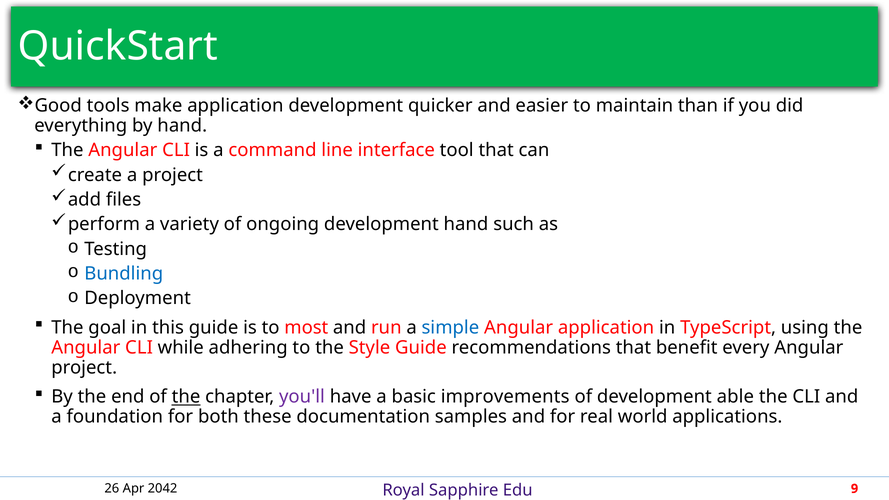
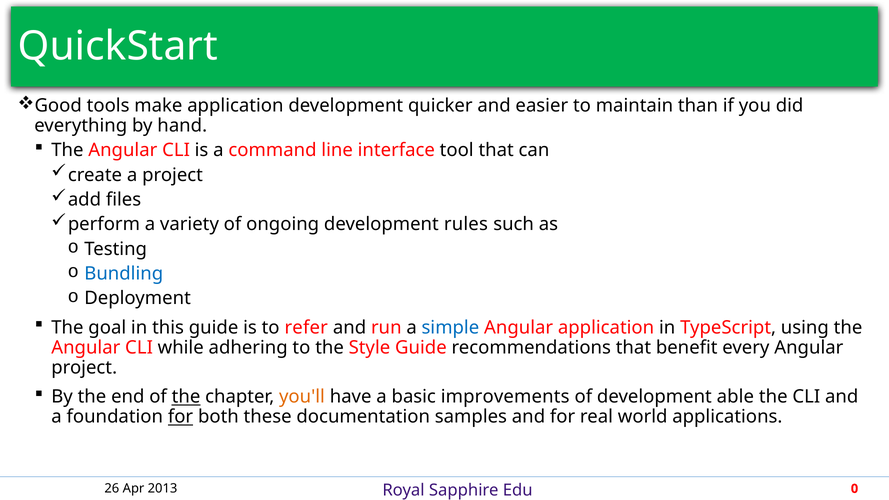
development hand: hand -> rules
most: most -> refer
you'll colour: purple -> orange
for at (181, 417) underline: none -> present
2042: 2042 -> 2013
9: 9 -> 0
